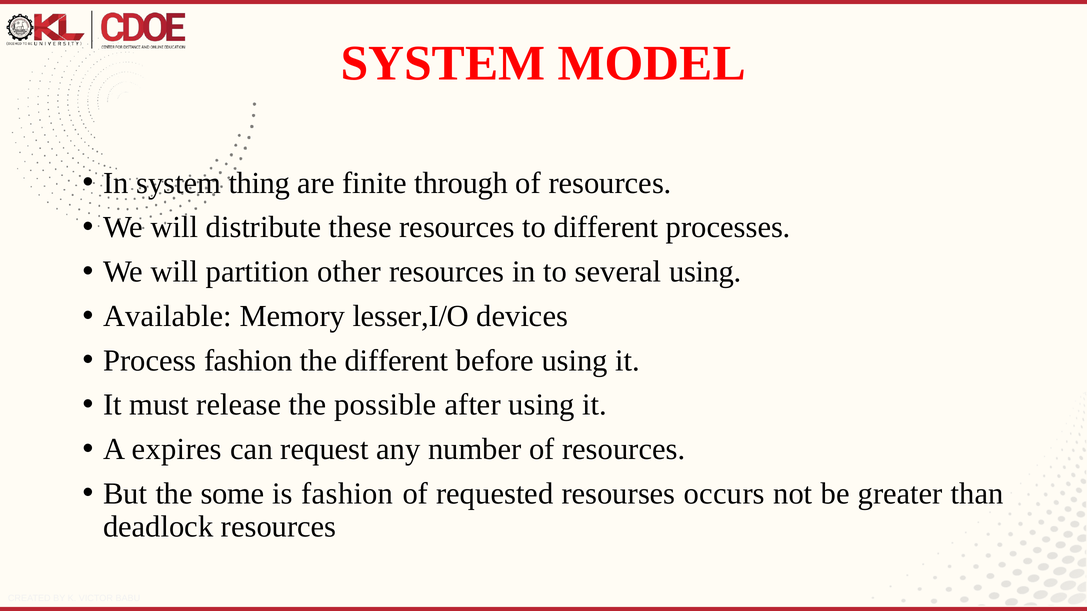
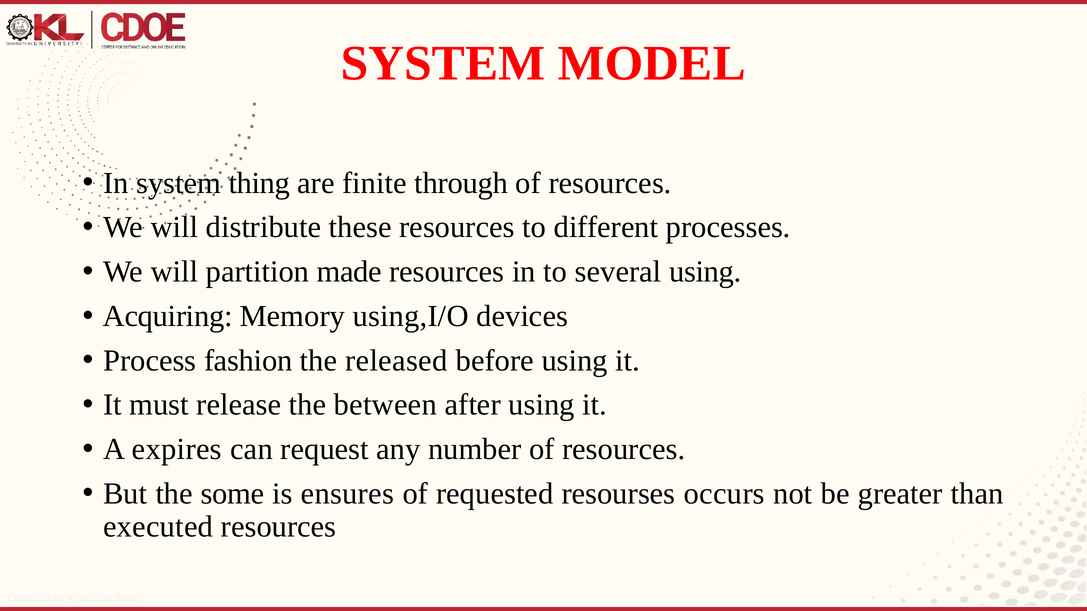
other: other -> made
Available: Available -> Acquiring
lesser,I/O: lesser,I/O -> using,I/O
the different: different -> released
possible: possible -> between
is fashion: fashion -> ensures
deadlock: deadlock -> executed
